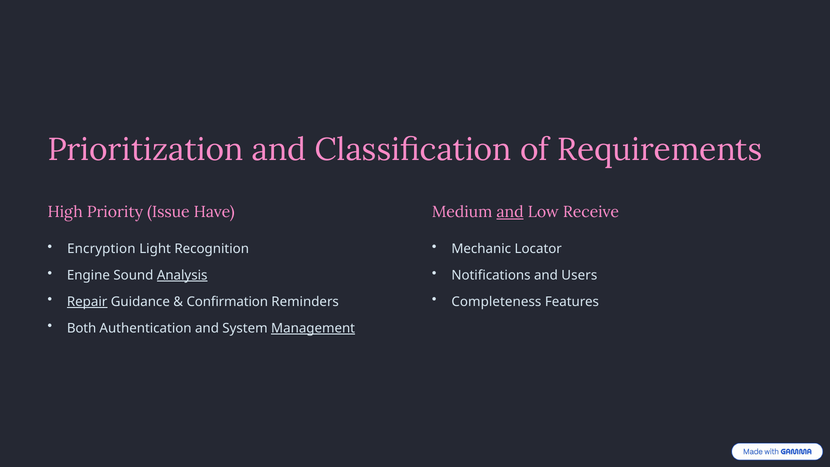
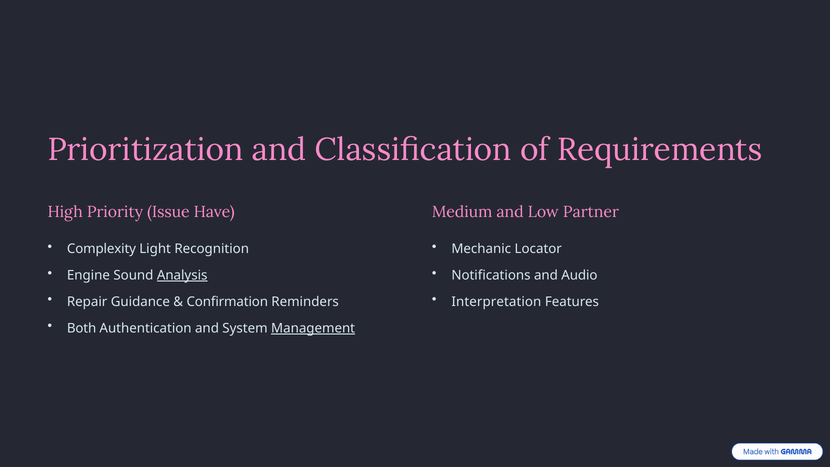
and at (510, 212) underline: present -> none
Receive: Receive -> Partner
Encryption: Encryption -> Complexity
Users: Users -> Audio
Repair underline: present -> none
Completeness: Completeness -> Interpretation
